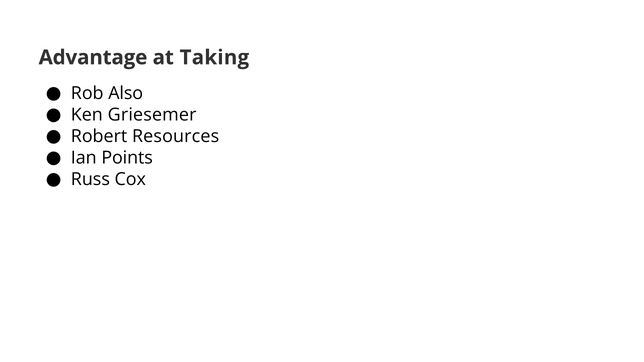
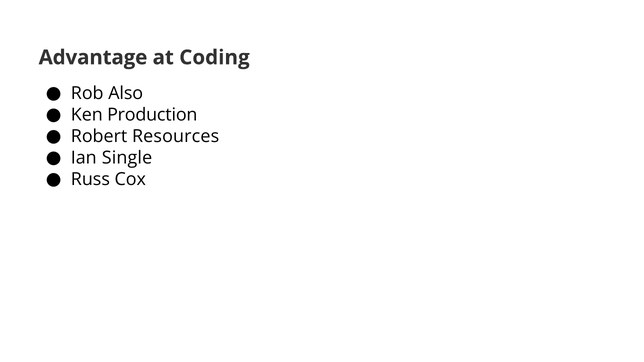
Taking: Taking -> Coding
Griesemer: Griesemer -> Production
Points: Points -> Single
